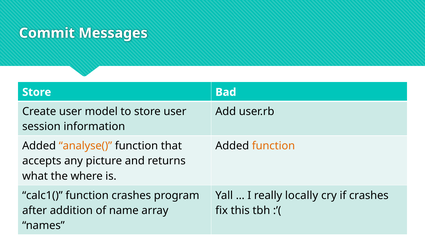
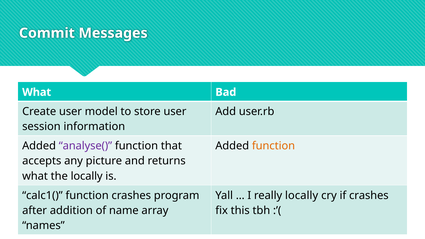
Store at (37, 92): Store -> What
analyse( colour: orange -> purple
the where: where -> locally
